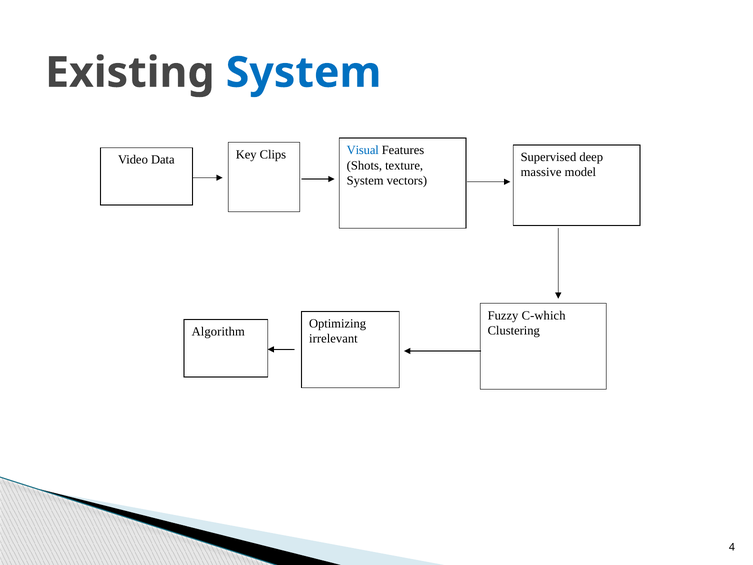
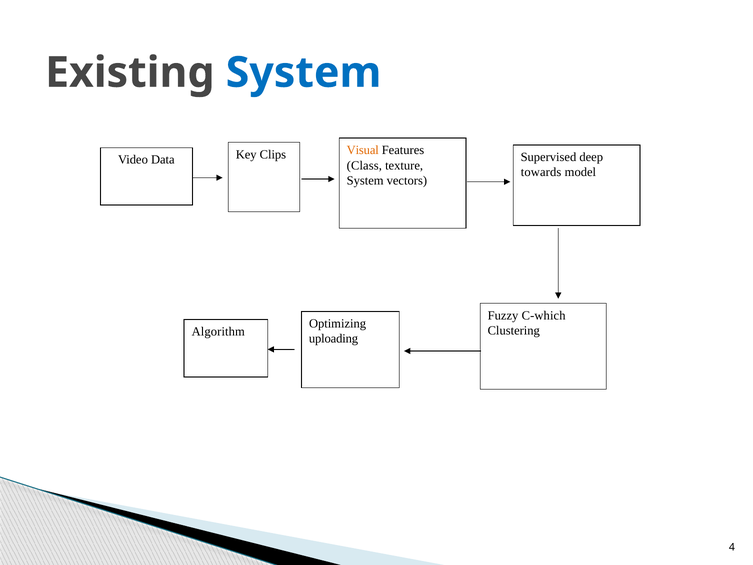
Visual colour: blue -> orange
Shots: Shots -> Class
massive: massive -> towards
irrelevant: irrelevant -> uploading
